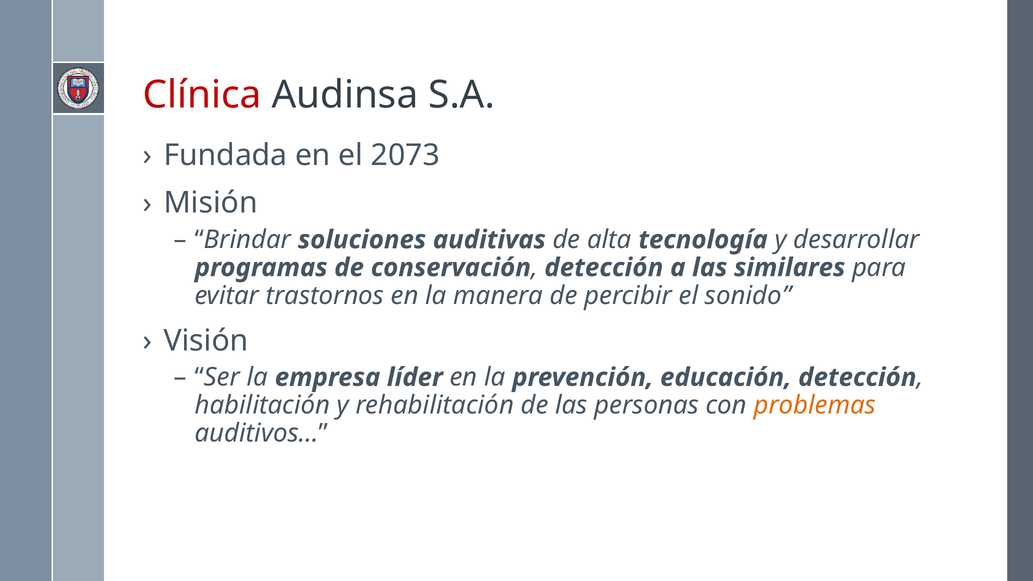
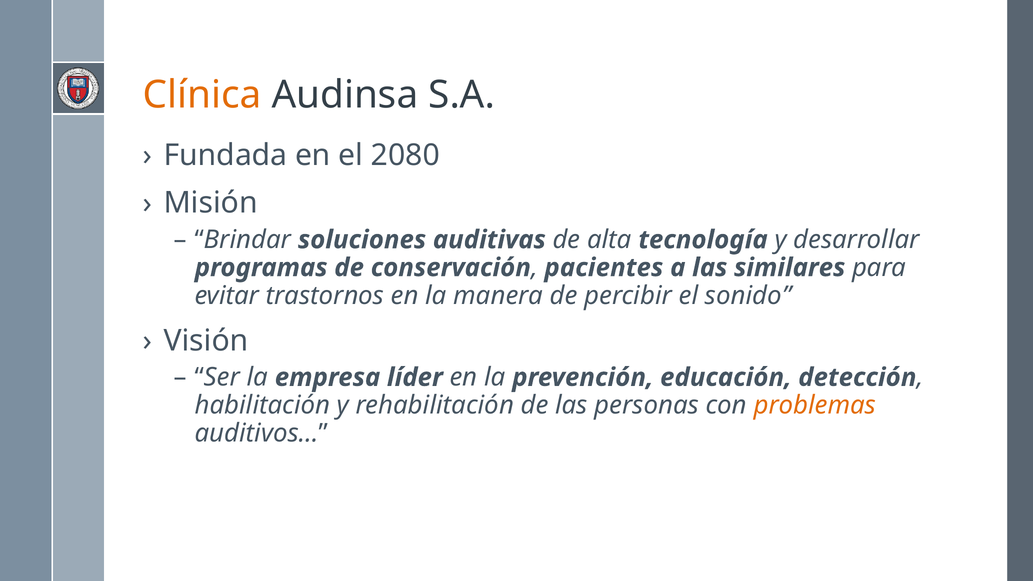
Clínica colour: red -> orange
2073: 2073 -> 2080
detección at (604, 268): detección -> pacientes
